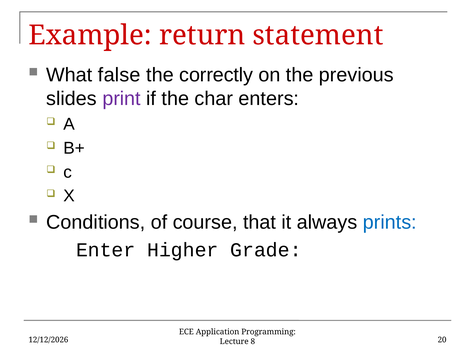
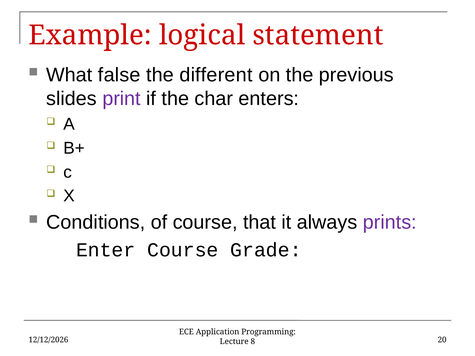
return: return -> logical
correctly: correctly -> different
prints colour: blue -> purple
Enter Higher: Higher -> Course
